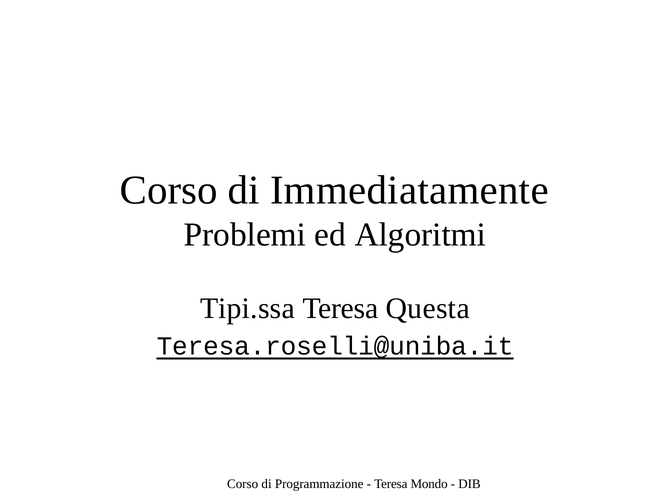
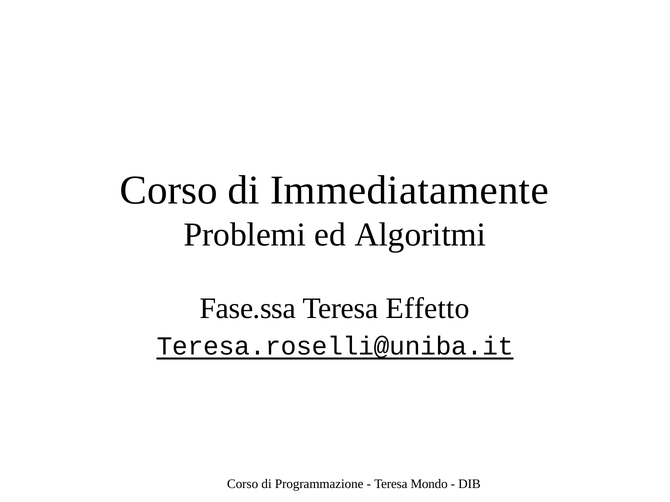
Tipi.ssa: Tipi.ssa -> Fase.ssa
Questa: Questa -> Effetto
